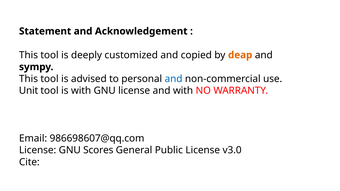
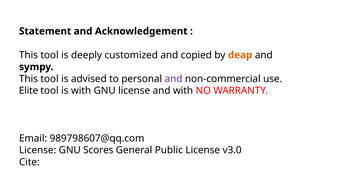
and at (174, 79) colour: blue -> purple
Unit: Unit -> Elite
986698607@qq.com: 986698607@qq.com -> 989798607@qq.com
